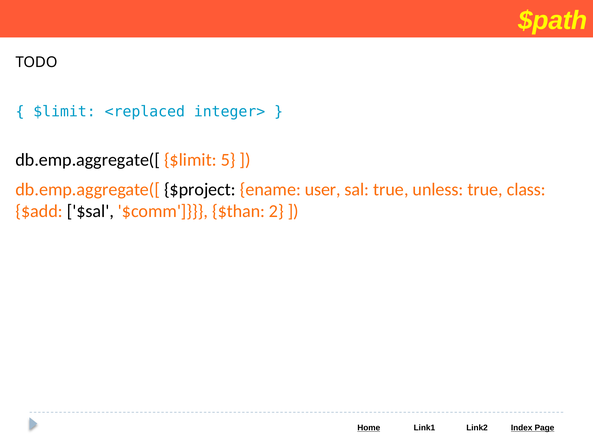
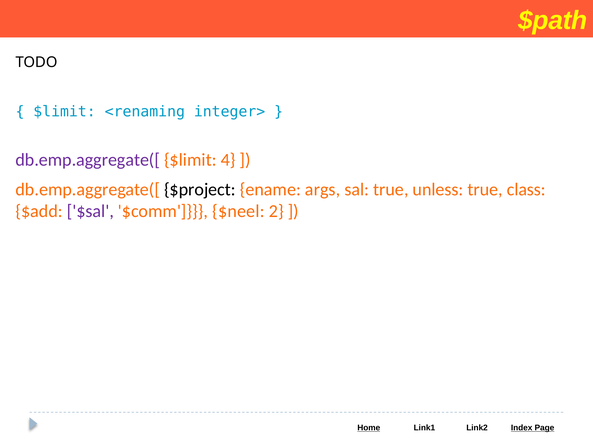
<replaced: <replaced -> <renaming
db.emp.aggregate([ at (88, 160) colour: black -> purple
5: 5 -> 4
user: user -> args
$sal colour: black -> purple
$than: $than -> $neel
